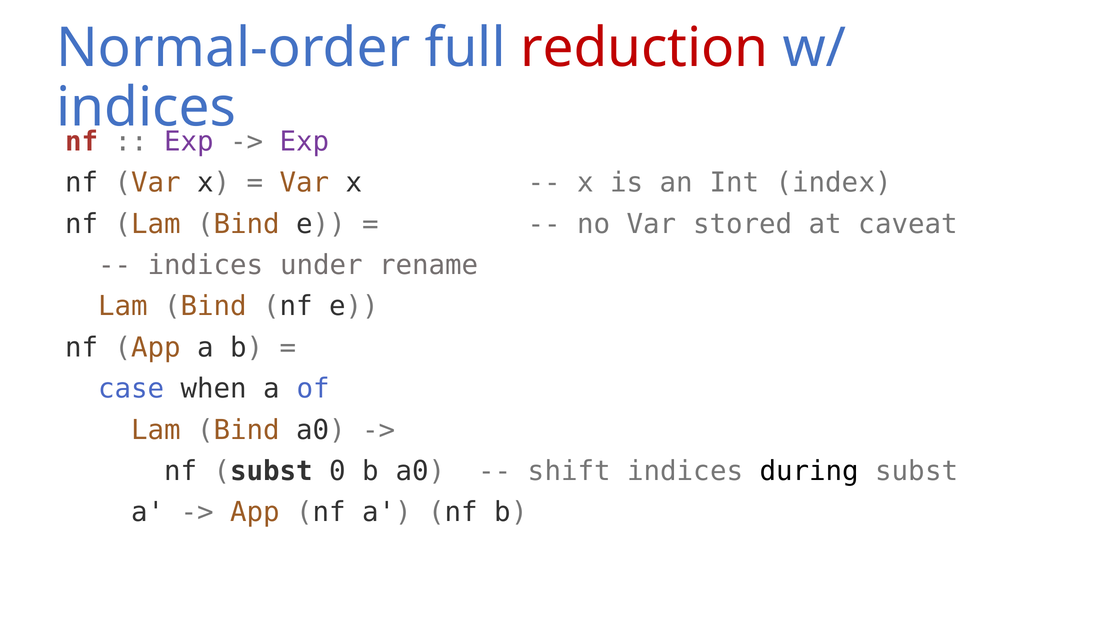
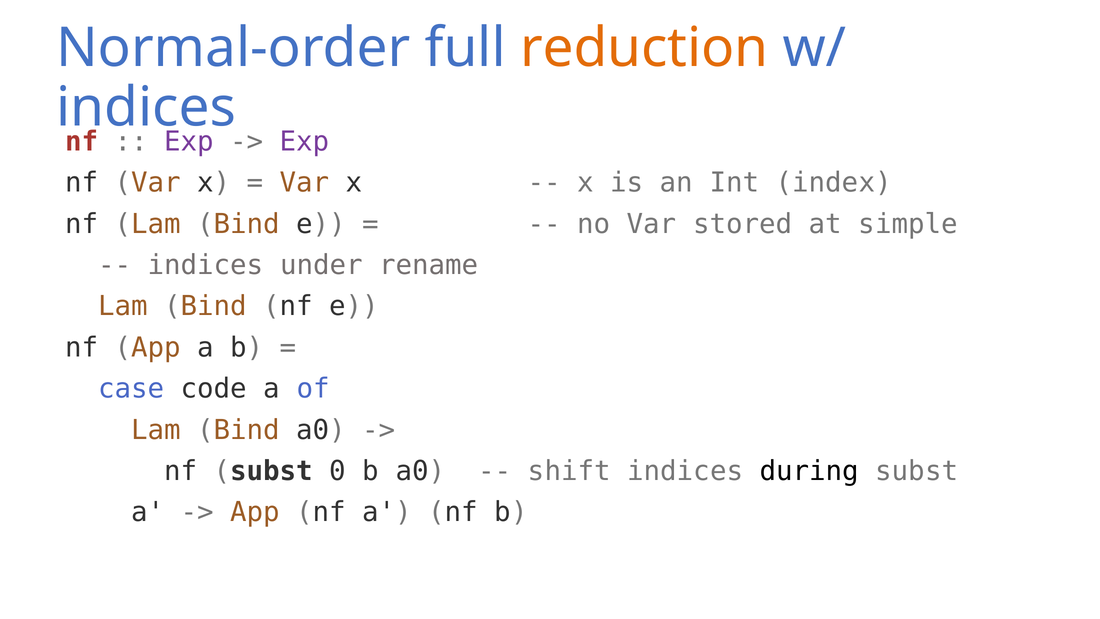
reduction colour: red -> orange
caveat: caveat -> simple
when: when -> code
